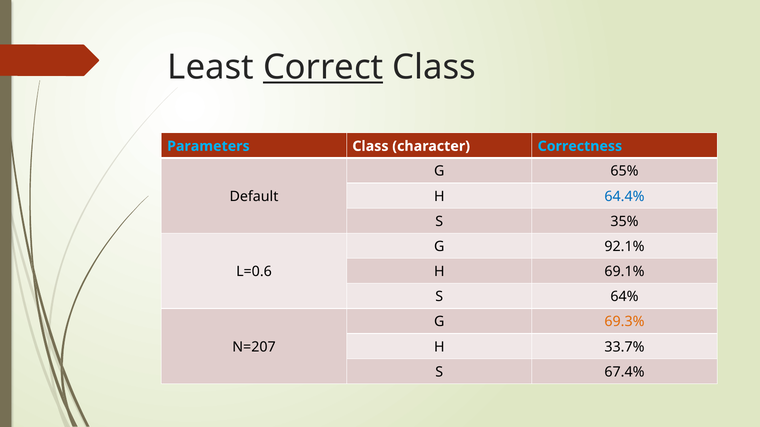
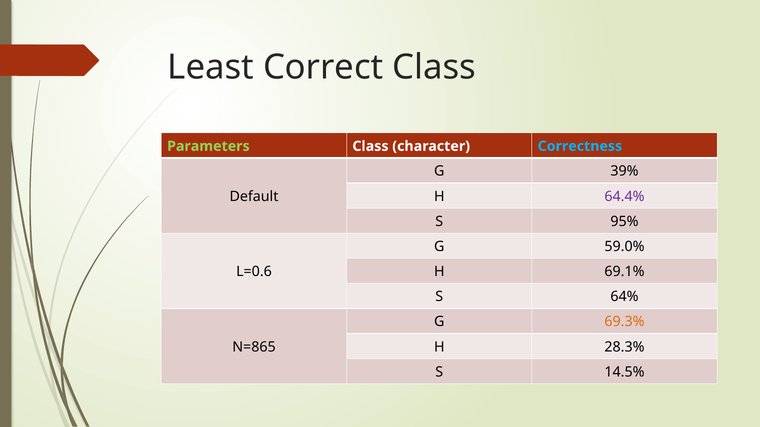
Correct underline: present -> none
Parameters colour: light blue -> light green
65%: 65% -> 39%
64.4% colour: blue -> purple
35%: 35% -> 95%
92.1%: 92.1% -> 59.0%
N=207: N=207 -> N=865
33.7%: 33.7% -> 28.3%
67.4%: 67.4% -> 14.5%
